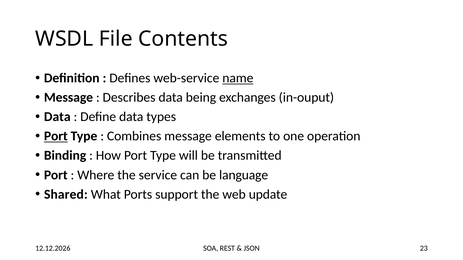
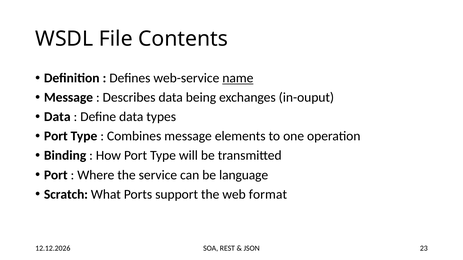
Port at (56, 136) underline: present -> none
Shared: Shared -> Scratch
update: update -> format
